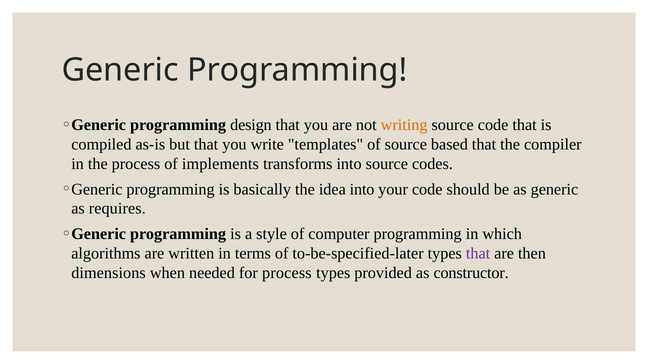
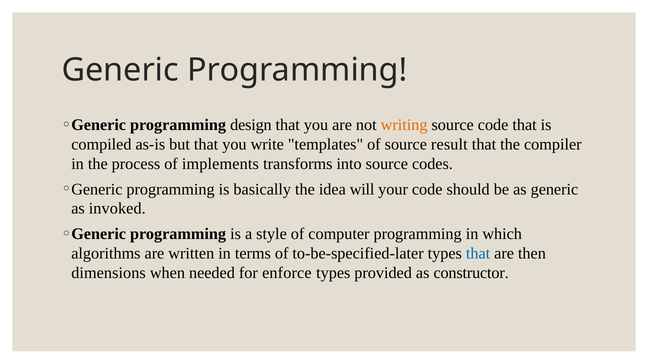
based: based -> result
idea into: into -> will
requires: requires -> invoked
that at (478, 254) colour: purple -> blue
for process: process -> enforce
